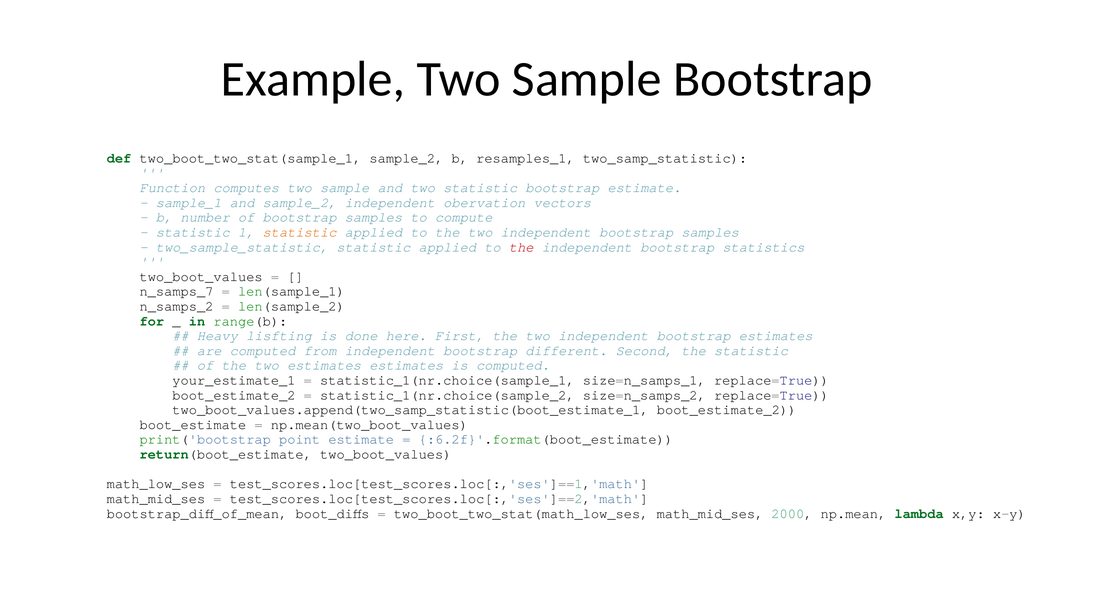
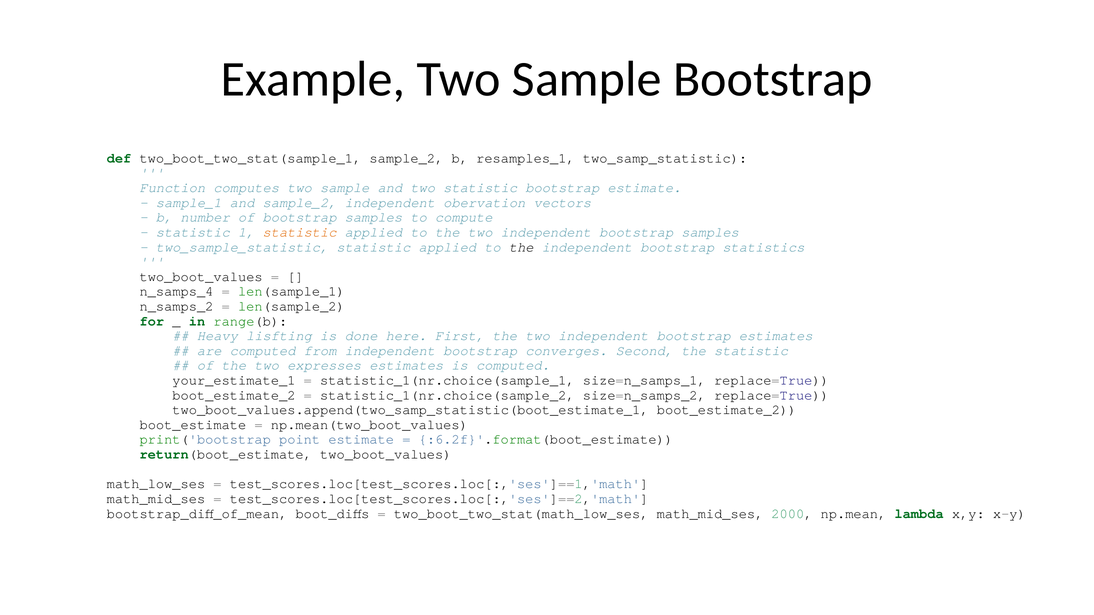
the at (521, 247) colour: red -> black
n_samps_7: n_samps_7 -> n_samps_4
different: different -> converges
two estimates: estimates -> expresses
